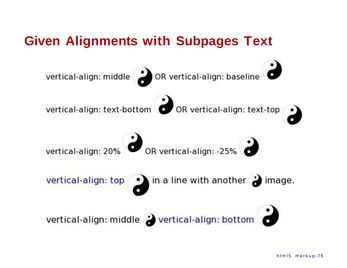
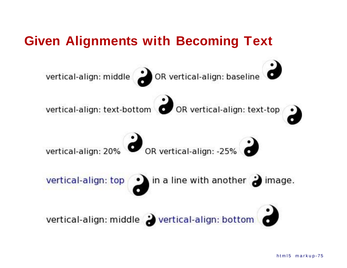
Subpages: Subpages -> Becoming
